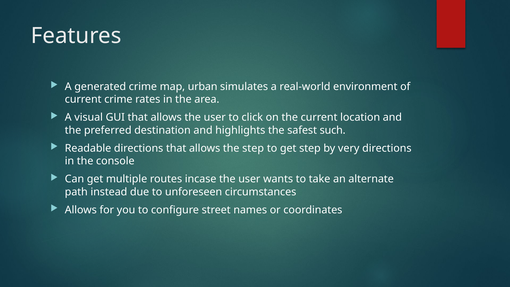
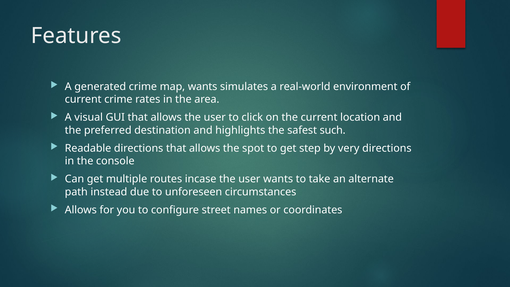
map urban: urban -> wants
the step: step -> spot
